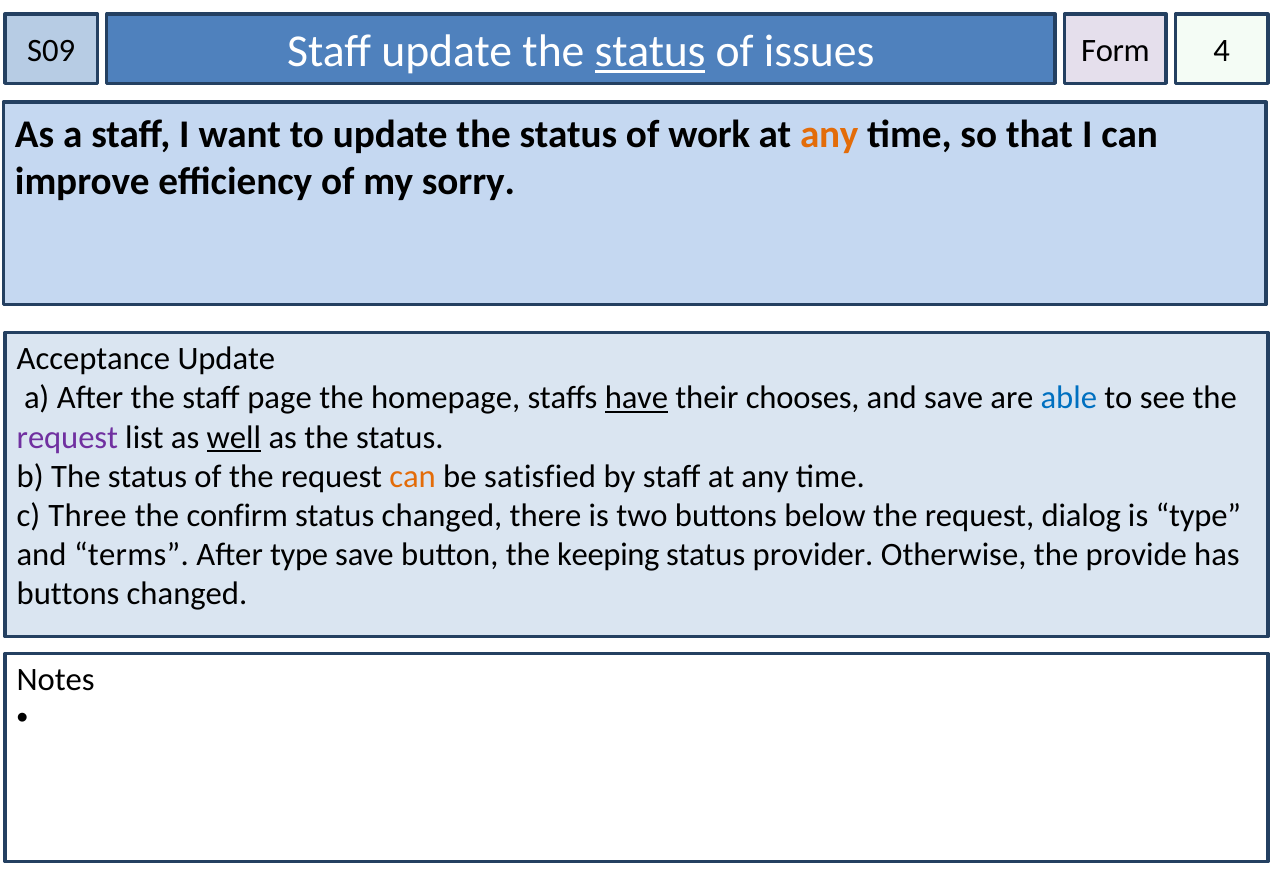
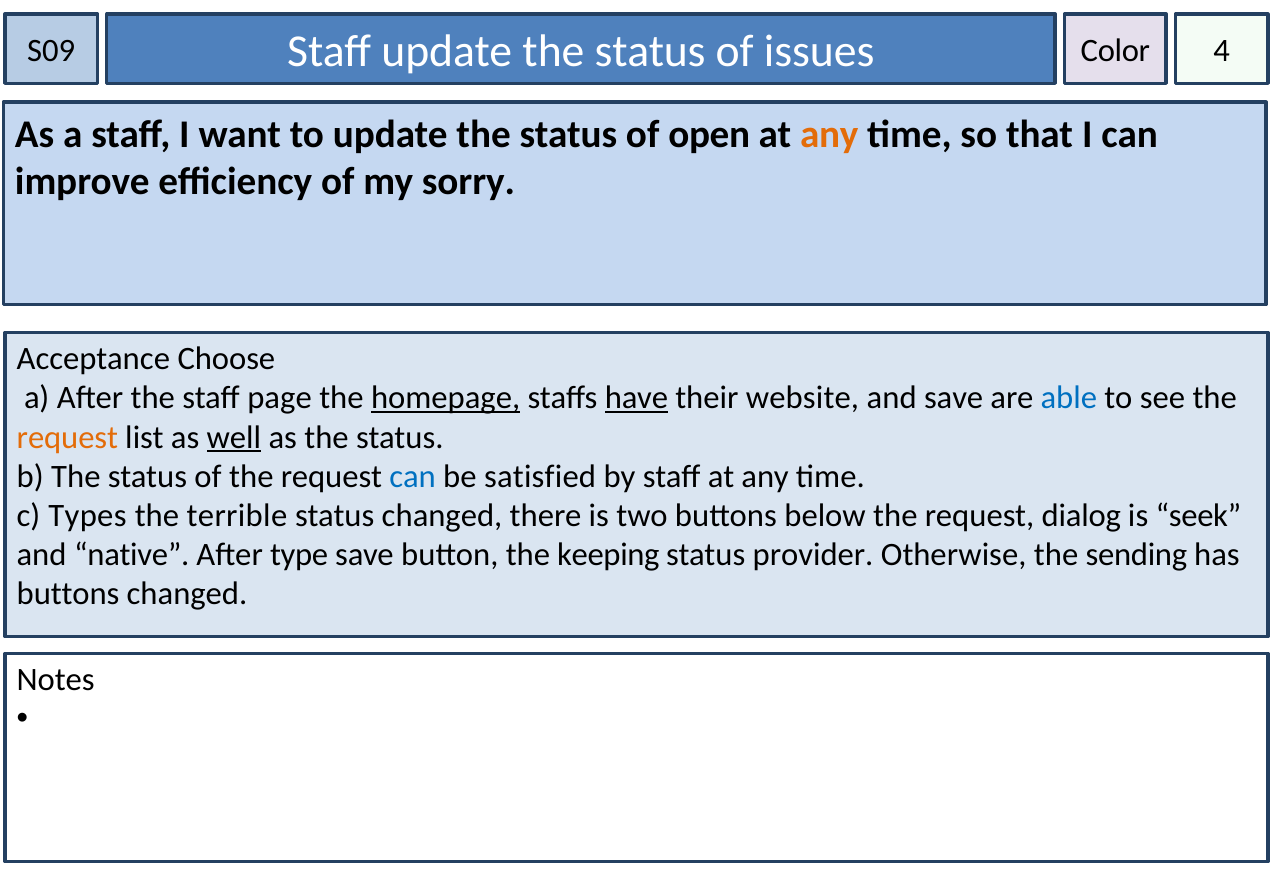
status at (650, 52) underline: present -> none
Form: Form -> Color
work: work -> open
Acceptance Update: Update -> Choose
homepage underline: none -> present
chooses: chooses -> website
request at (67, 437) colour: purple -> orange
can at (413, 477) colour: orange -> blue
Three: Three -> Types
confirm: confirm -> terrible
is type: type -> seek
terms: terms -> native
provide: provide -> sending
